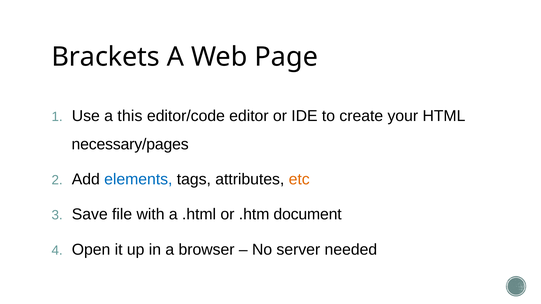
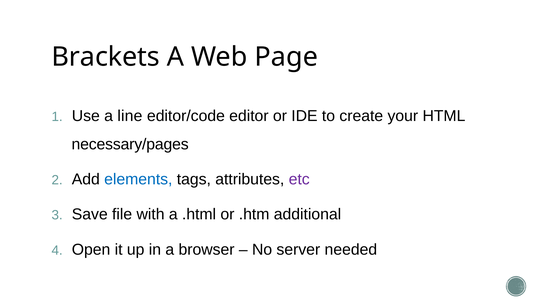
this: this -> line
etc colour: orange -> purple
document: document -> additional
